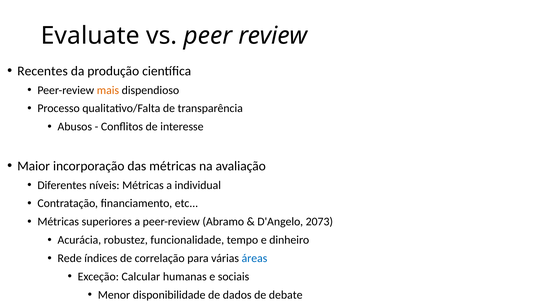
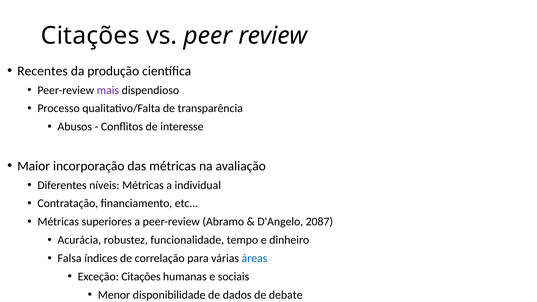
Evaluate at (90, 36): Evaluate -> Citações
mais colour: orange -> purple
2073: 2073 -> 2087
Rede: Rede -> Falsa
Exceção Calcular: Calcular -> Citações
